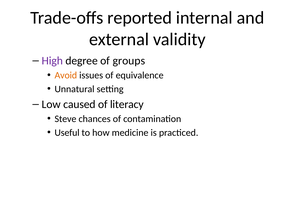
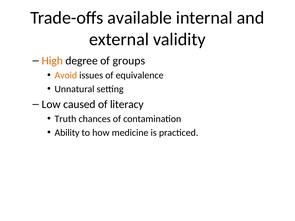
reported: reported -> available
High colour: purple -> orange
Steve: Steve -> Truth
Useful: Useful -> Ability
